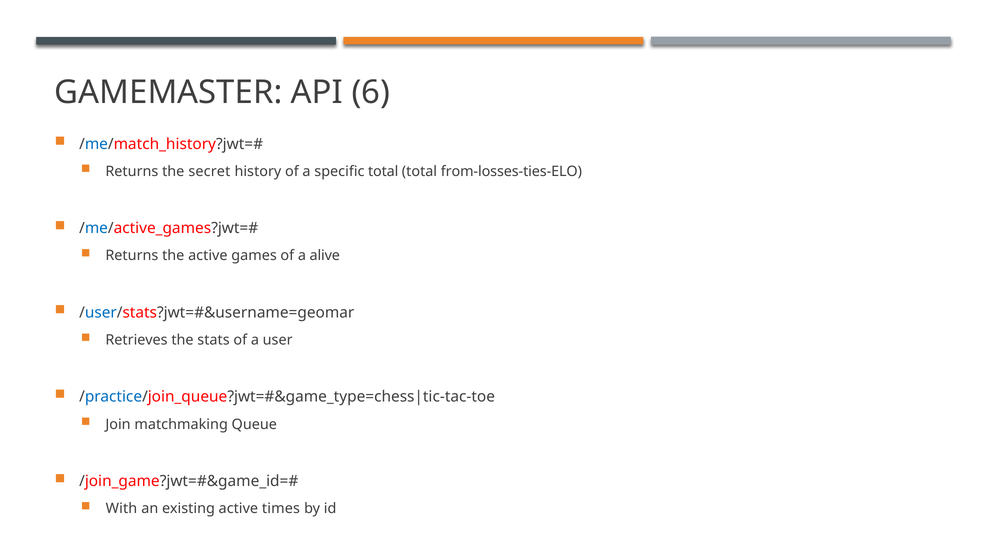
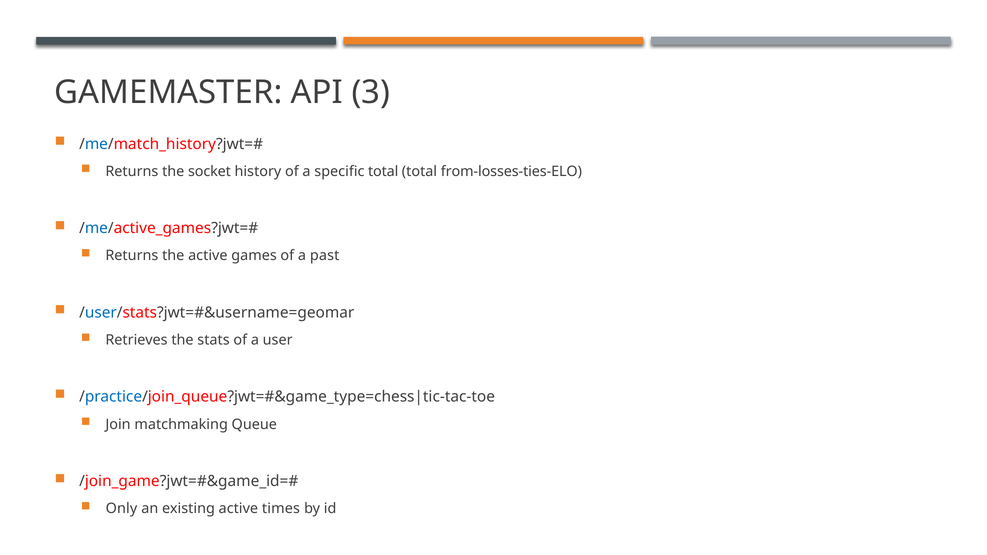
6: 6 -> 3
secret: secret -> socket
alive: alive -> past
With: With -> Only
